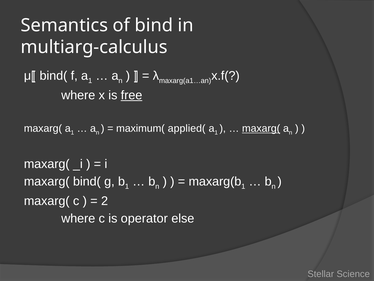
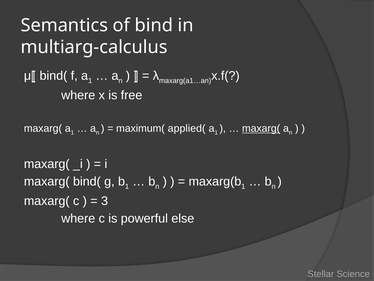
free underline: present -> none
2: 2 -> 3
operator: operator -> powerful
